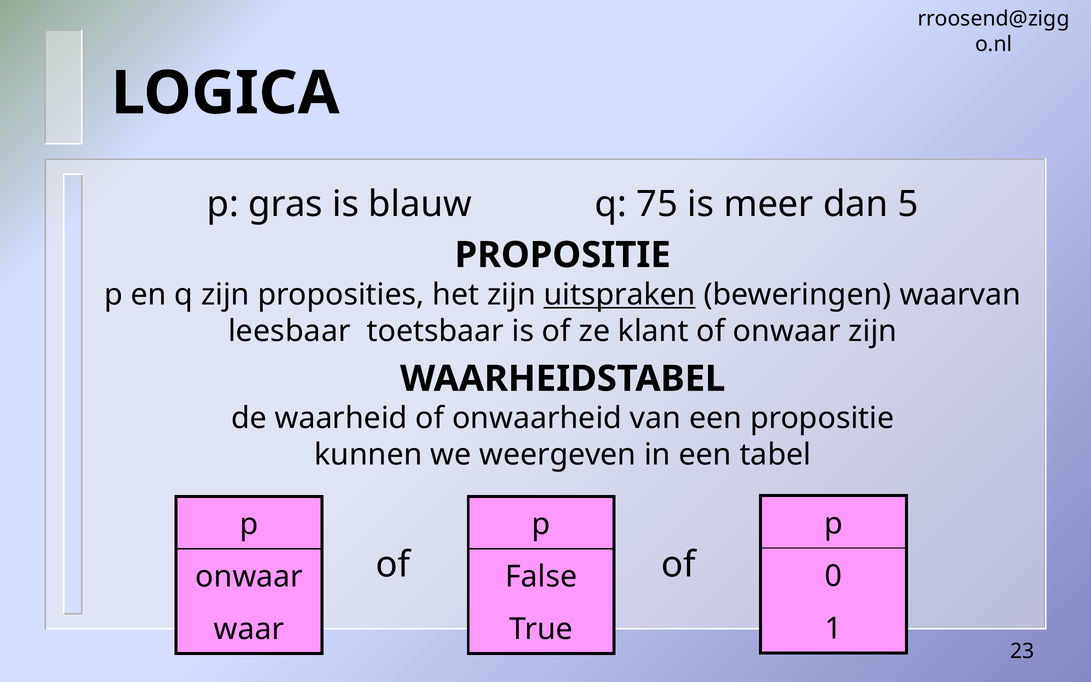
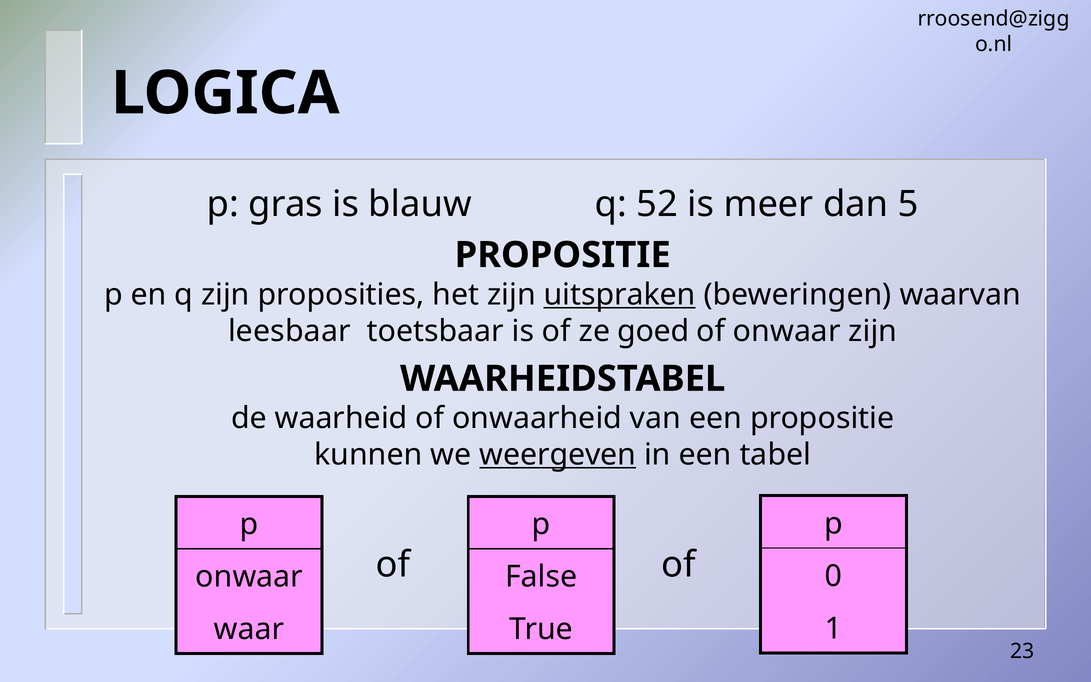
75: 75 -> 52
klant: klant -> goed
weergeven underline: none -> present
